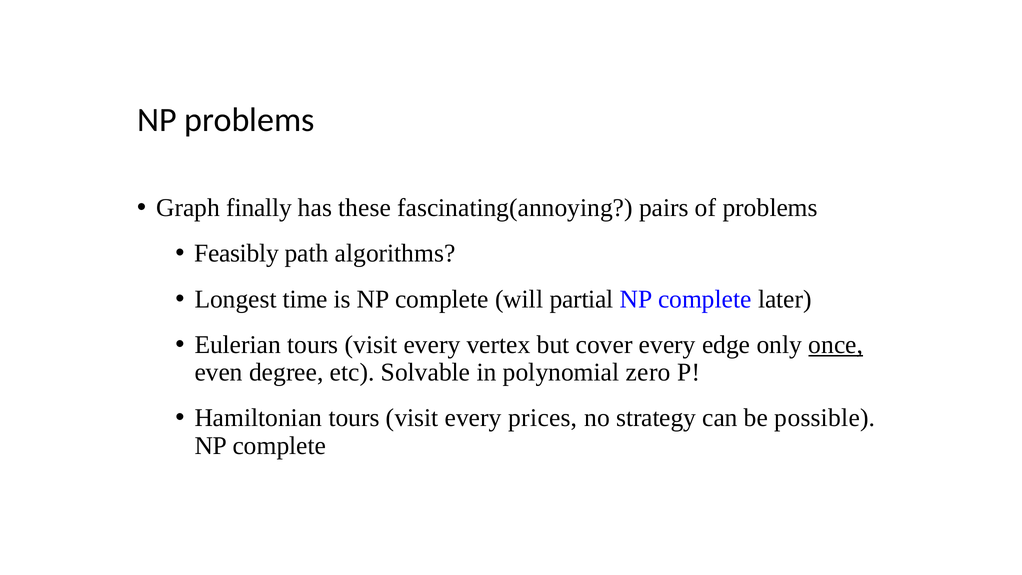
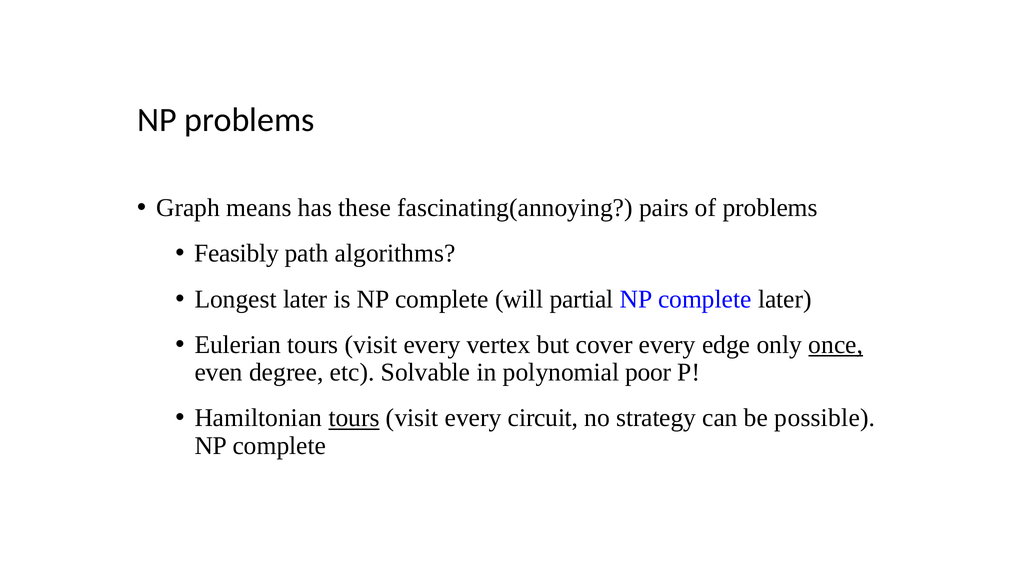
finally: finally -> means
Longest time: time -> later
zero: zero -> poor
tours at (354, 418) underline: none -> present
prices: prices -> circuit
